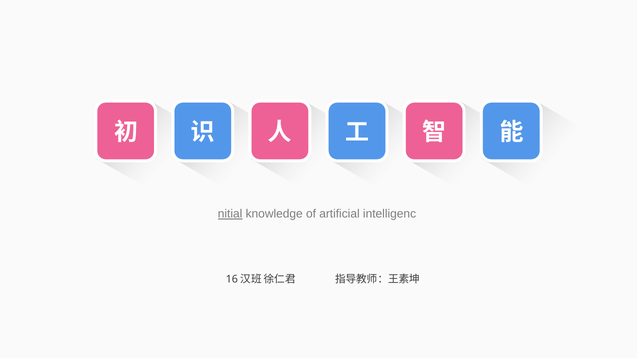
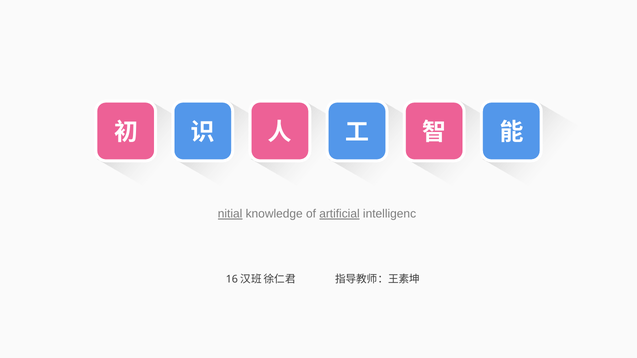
artificial underline: none -> present
